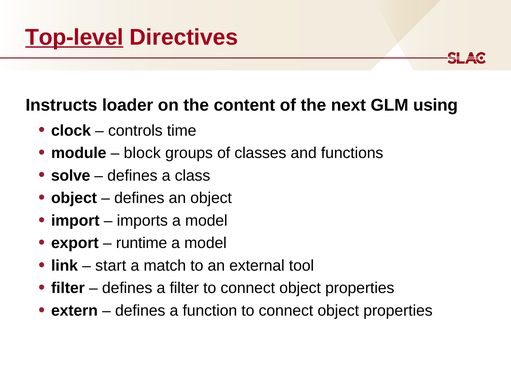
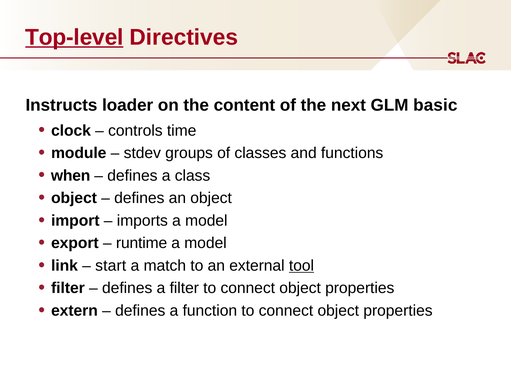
using: using -> basic
block: block -> stdev
solve: solve -> when
tool underline: none -> present
